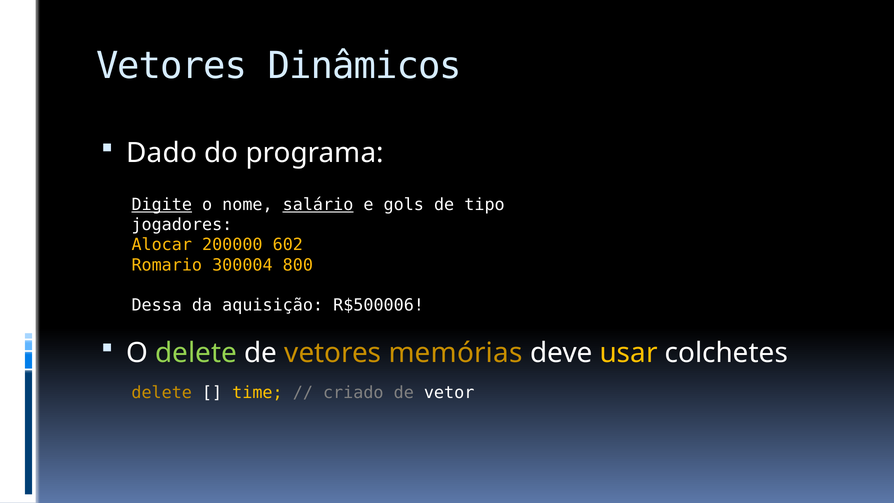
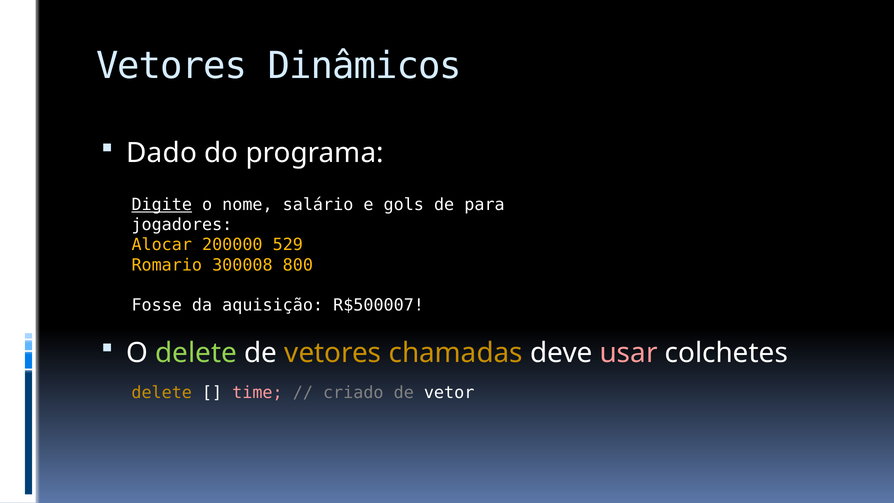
salário underline: present -> none
tipo: tipo -> para
602: 602 -> 529
300004: 300004 -> 300008
Dessa: Dessa -> Fosse
R$500006: R$500006 -> R$500007
memórias: memórias -> chamadas
usar colour: yellow -> pink
time colour: yellow -> pink
